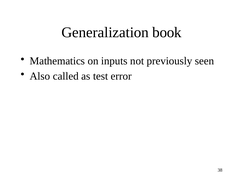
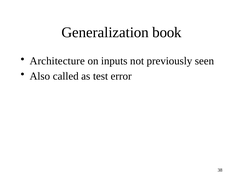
Mathematics: Mathematics -> Architecture
